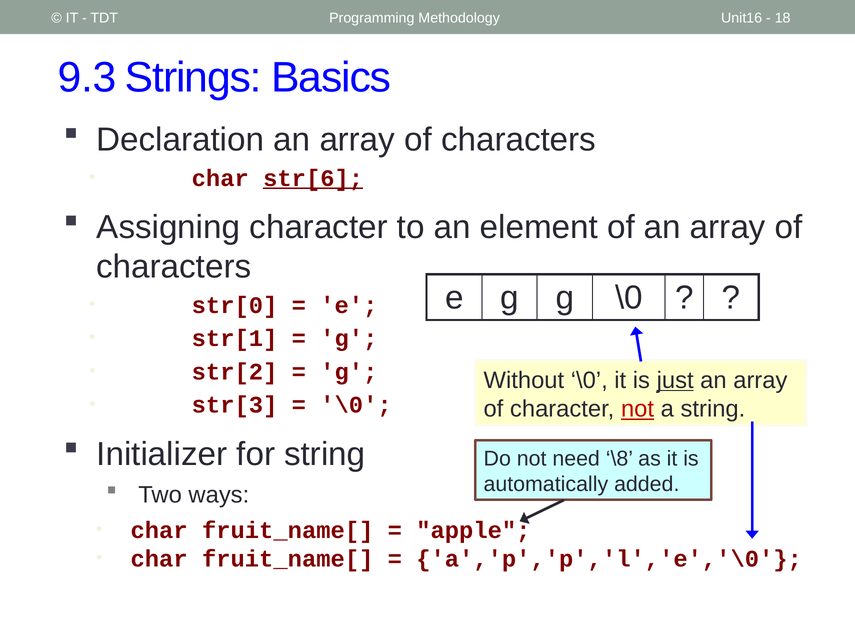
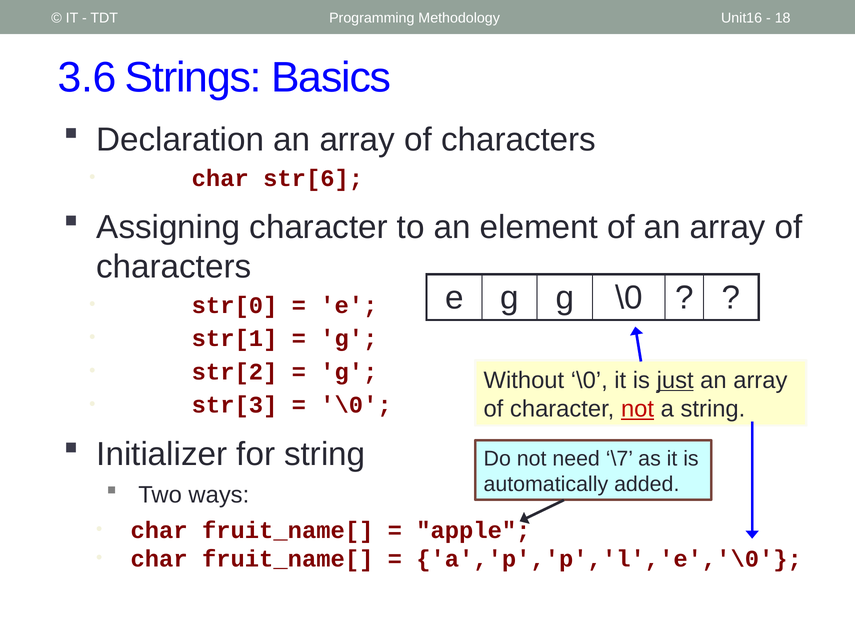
9.3: 9.3 -> 3.6
str[6 underline: present -> none
\8: \8 -> \7
